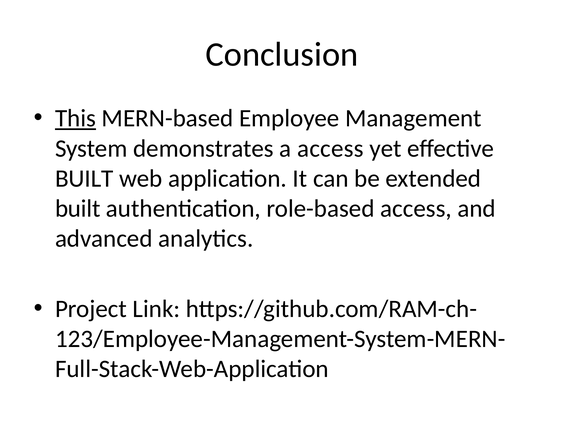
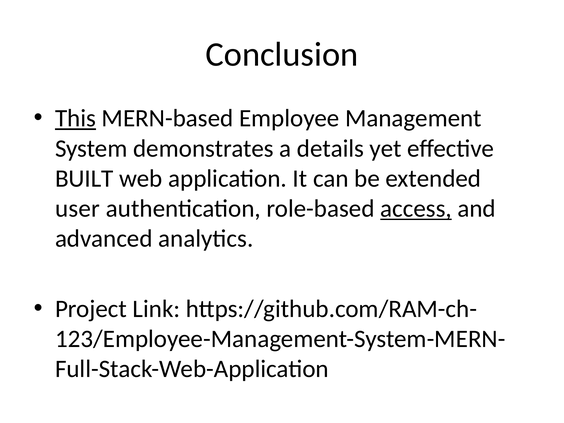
a access: access -> details
built at (78, 209): built -> user
access at (416, 209) underline: none -> present
